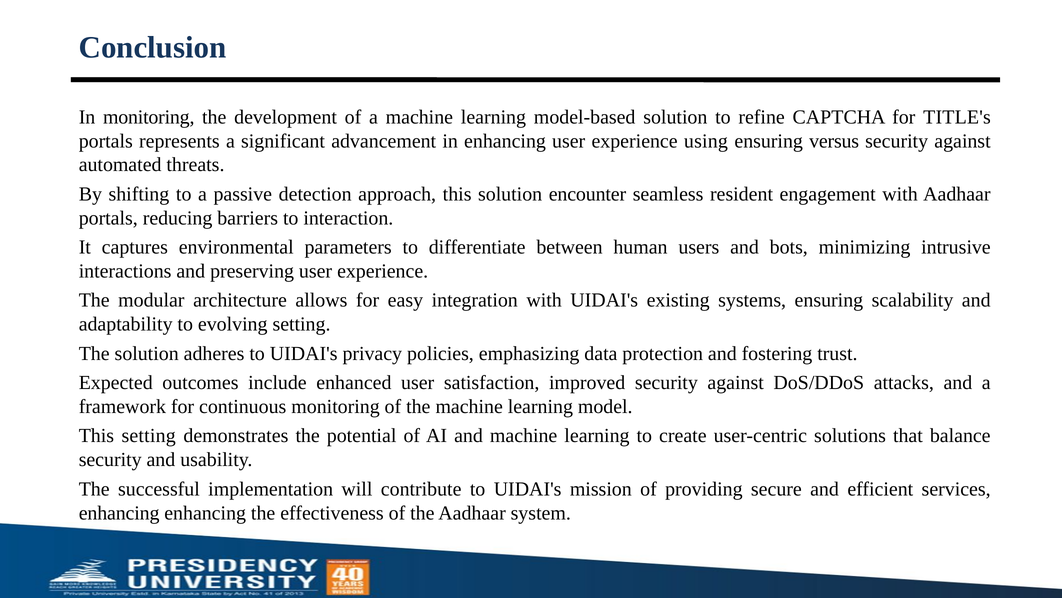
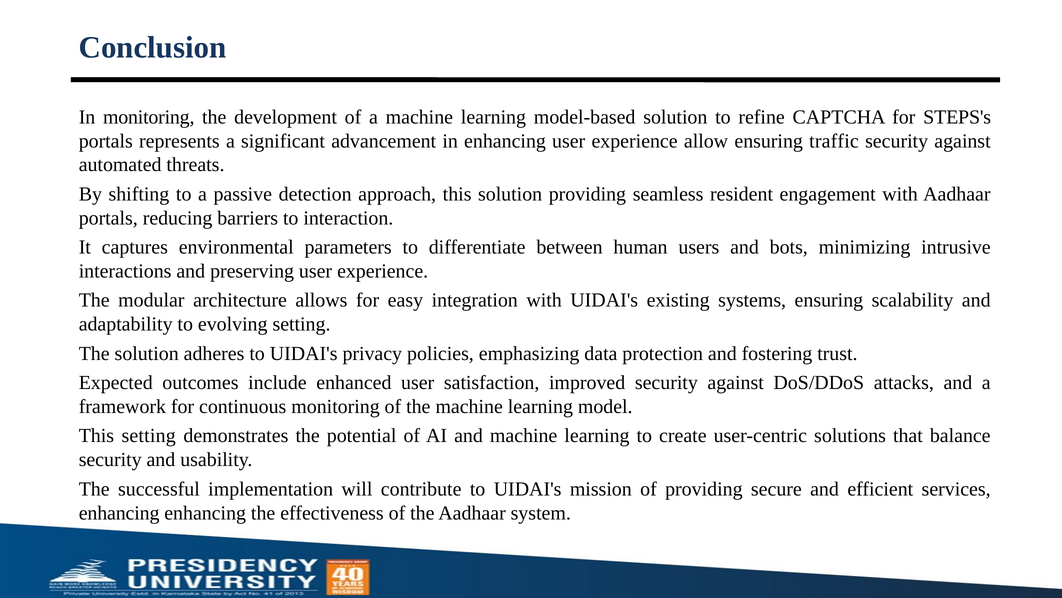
TITLE's: TITLE's -> STEPS's
using: using -> allow
versus: versus -> traffic
solution encounter: encounter -> providing
